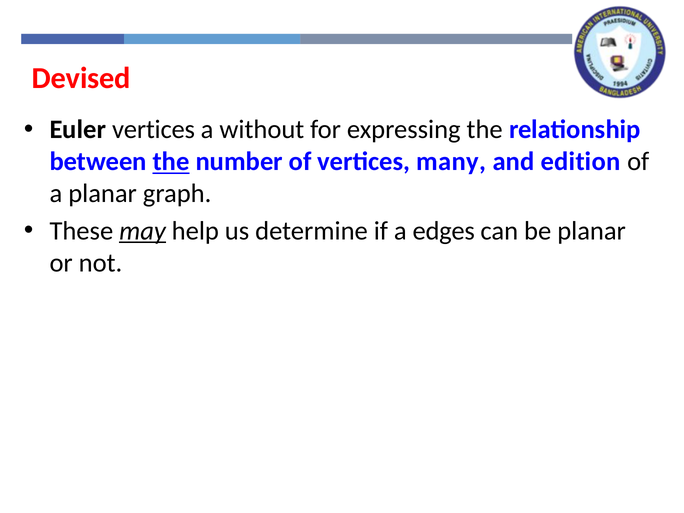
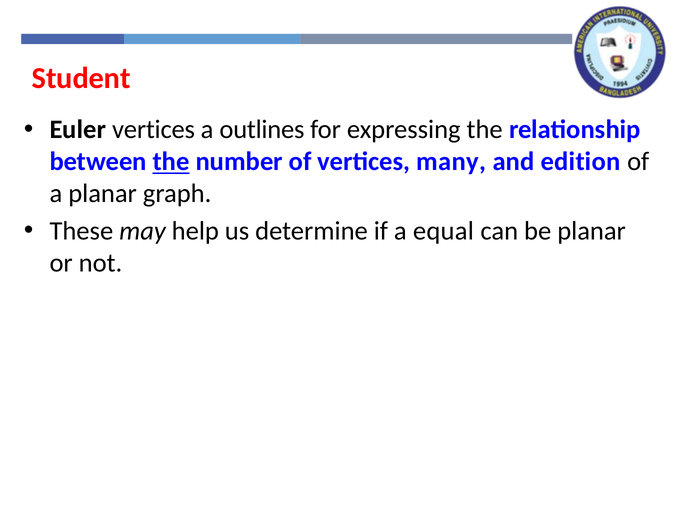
Devised: Devised -> Student
without: without -> outlines
may underline: present -> none
edges: edges -> equal
